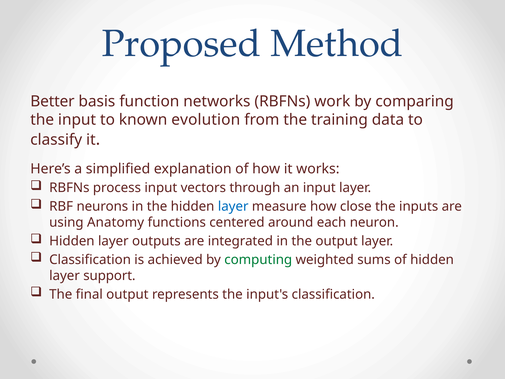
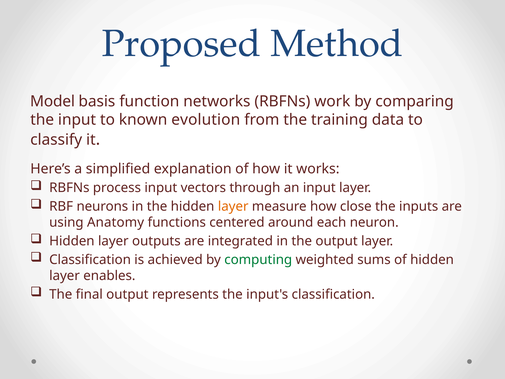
Better: Better -> Model
layer at (233, 206) colour: blue -> orange
support: support -> enables
